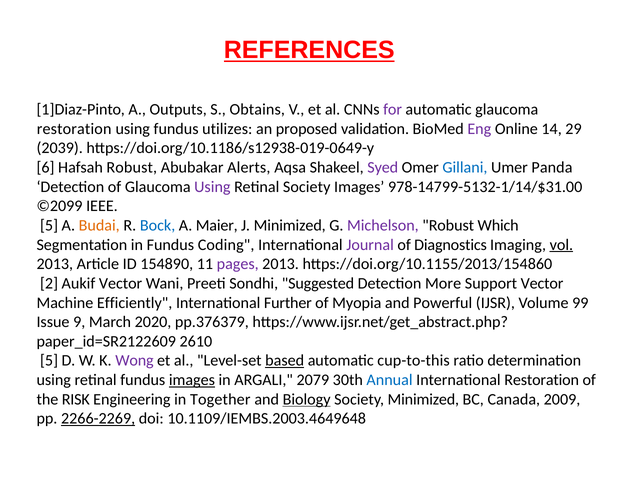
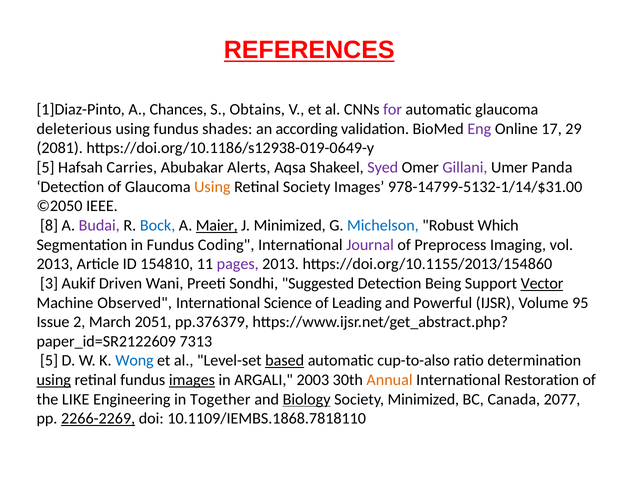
Outputs: Outputs -> Chances
restoration at (74, 129): restoration -> deleterious
utilizes: utilizes -> shades
proposed: proposed -> according
14: 14 -> 17
2039: 2039 -> 2081
6 at (46, 167): 6 -> 5
Hafsah Robust: Robust -> Carries
Gillani colour: blue -> purple
Using at (212, 187) colour: purple -> orange
©2099: ©2099 -> ©2050
5 at (49, 225): 5 -> 8
Budai colour: orange -> purple
Maier underline: none -> present
Michelson colour: purple -> blue
Diagnostics: Diagnostics -> Preprocess
vol underline: present -> none
154890: 154890 -> 154810
2: 2 -> 3
Aukif Vector: Vector -> Driven
More: More -> Being
Vector at (542, 283) underline: none -> present
Efficiently: Efficiently -> Observed
Further: Further -> Science
Myopia: Myopia -> Leading
99: 99 -> 95
9: 9 -> 2
2020: 2020 -> 2051
2610: 2610 -> 7313
Wong colour: purple -> blue
cup-to-this: cup-to-this -> cup-to-also
using at (54, 380) underline: none -> present
2079: 2079 -> 2003
Annual colour: blue -> orange
RISK: RISK -> LIKE
2009: 2009 -> 2077
10.1109/IEMBS.2003.4649648: 10.1109/IEMBS.2003.4649648 -> 10.1109/IEMBS.1868.7818110
